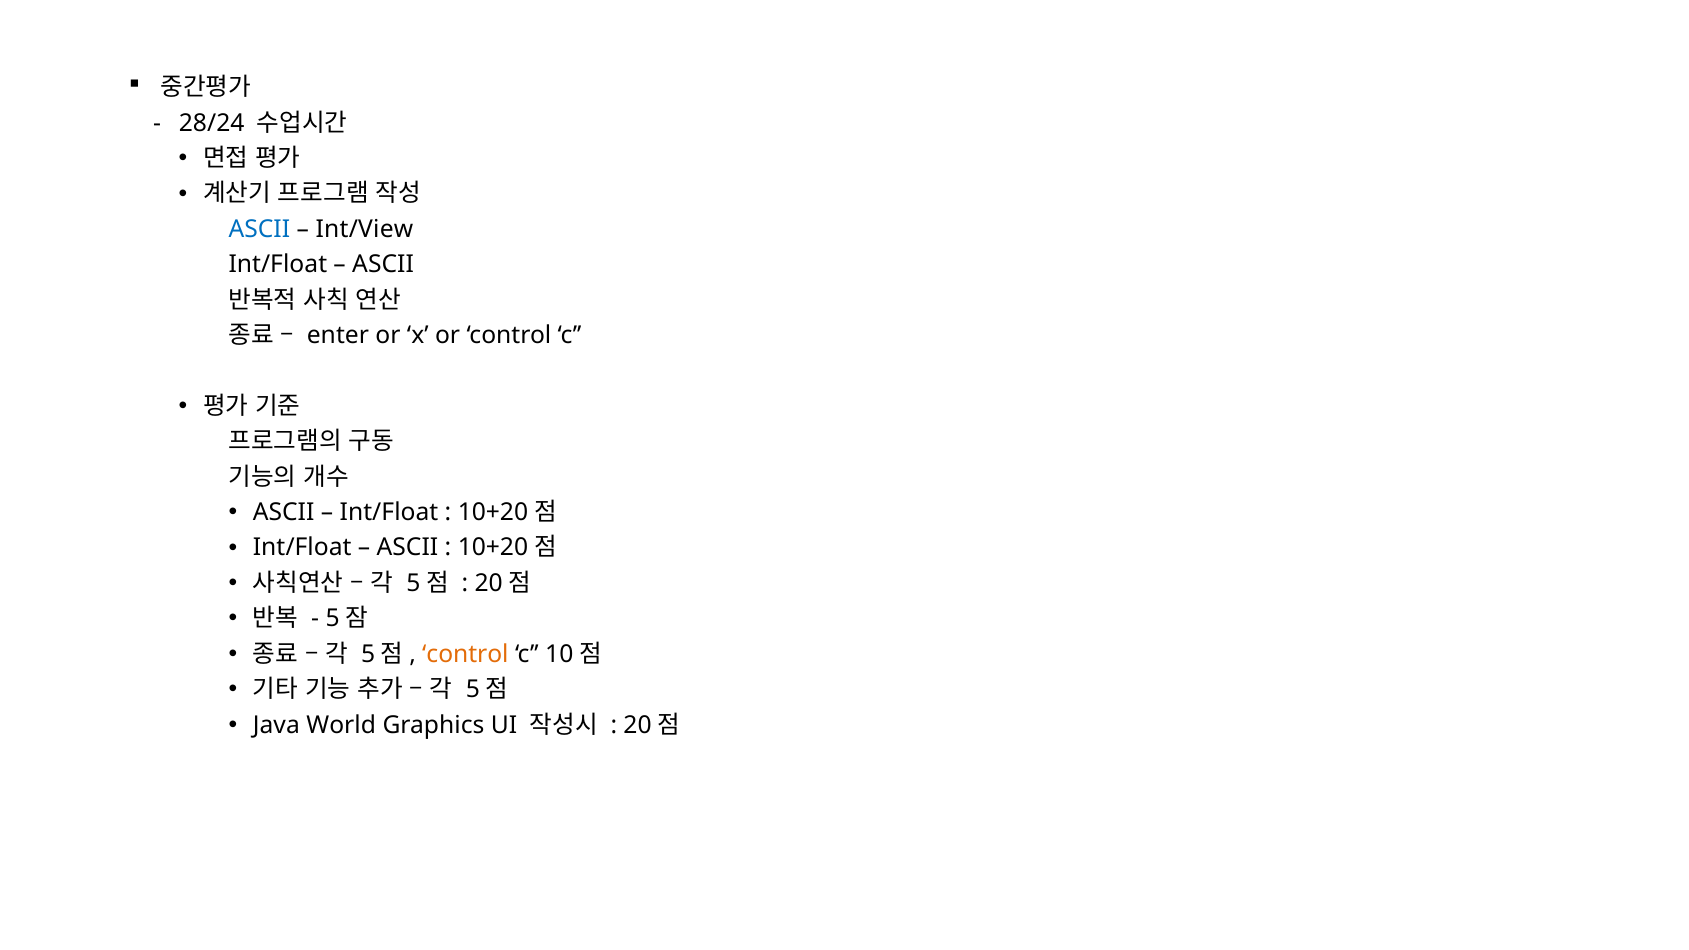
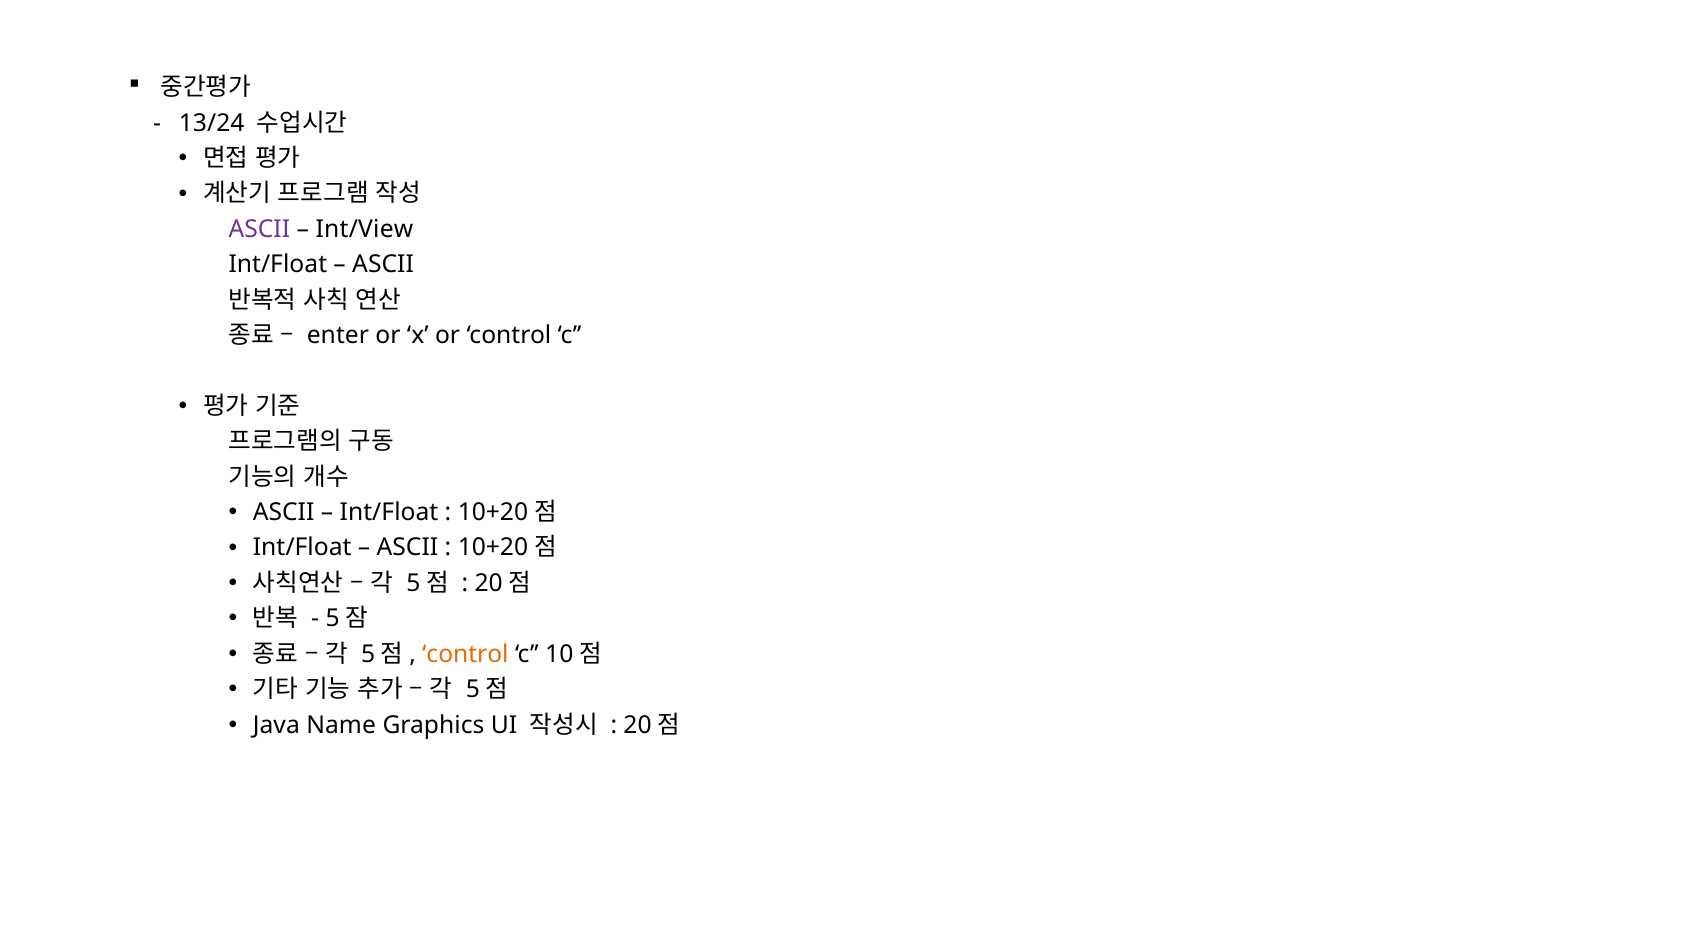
28/24: 28/24 -> 13/24
ASCII at (259, 229) colour: blue -> purple
World: World -> Name
